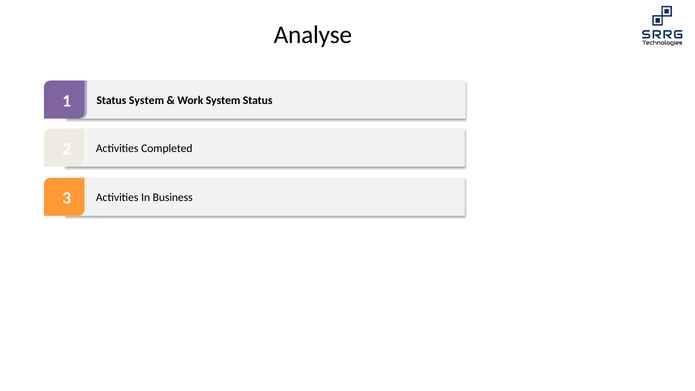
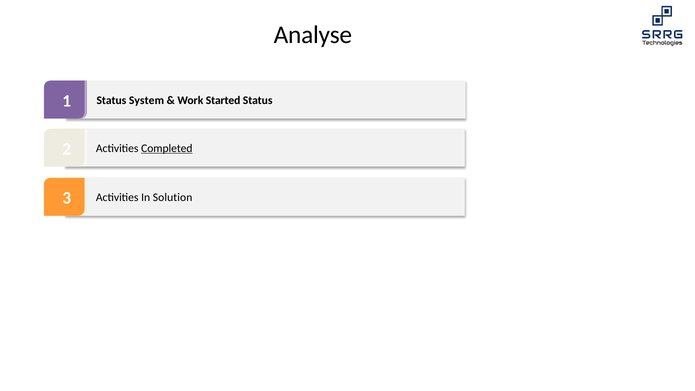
Work System: System -> Started
Completed underline: none -> present
Business: Business -> Solution
